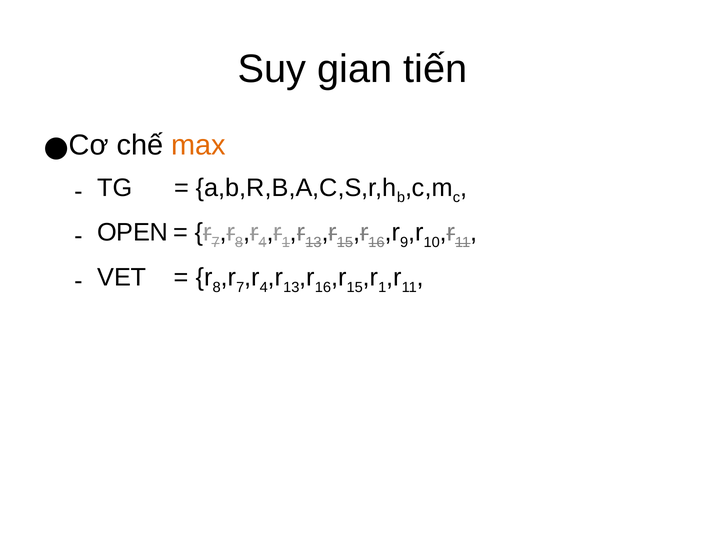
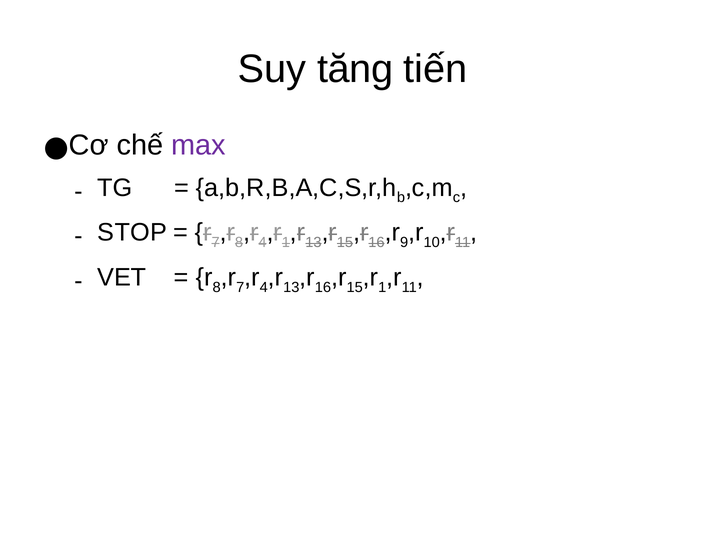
gian: gian -> tăng
max colour: orange -> purple
OPEN: OPEN -> STOP
